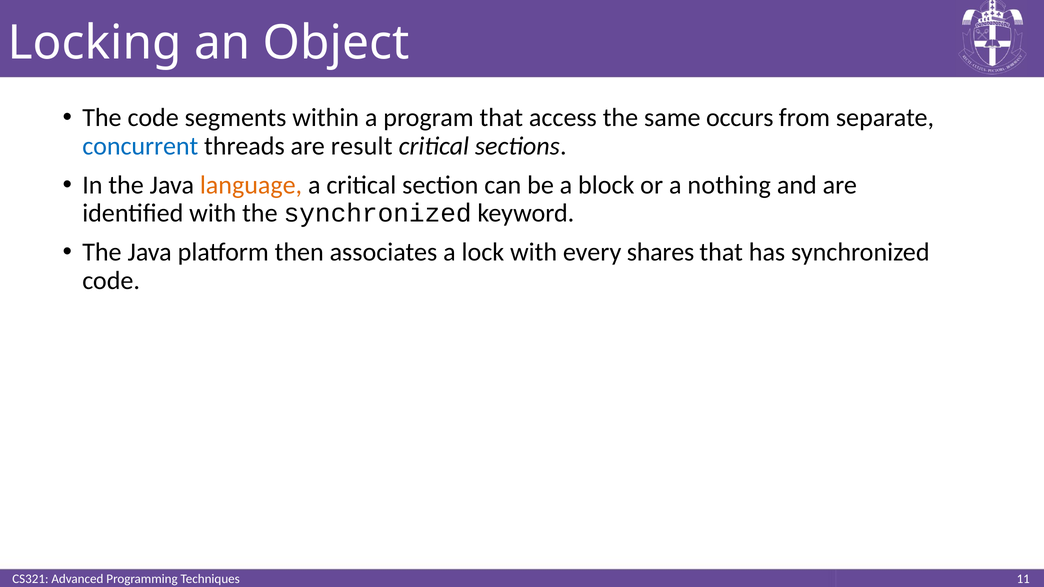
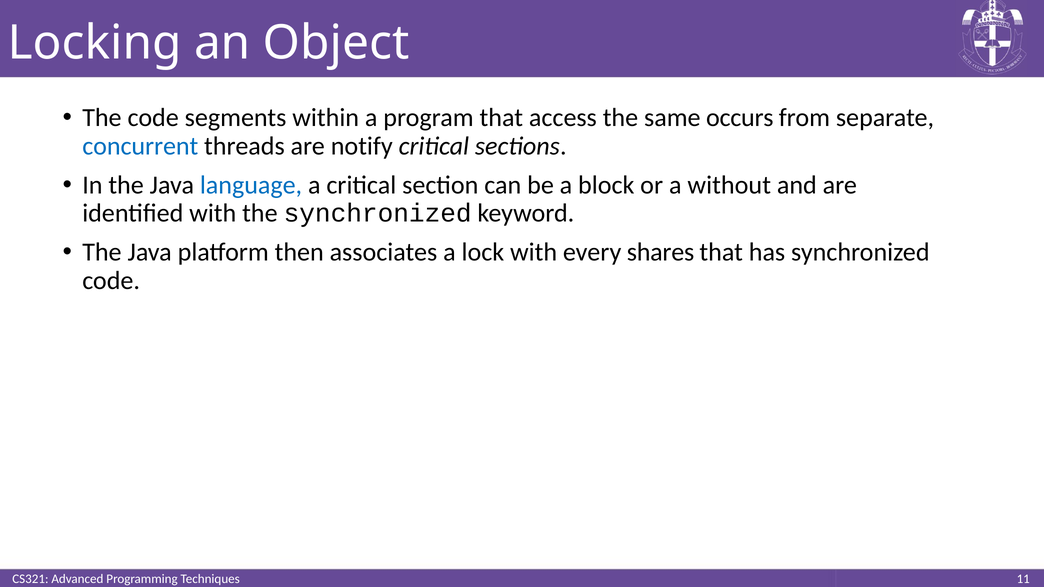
result: result -> notify
language colour: orange -> blue
nothing: nothing -> without
